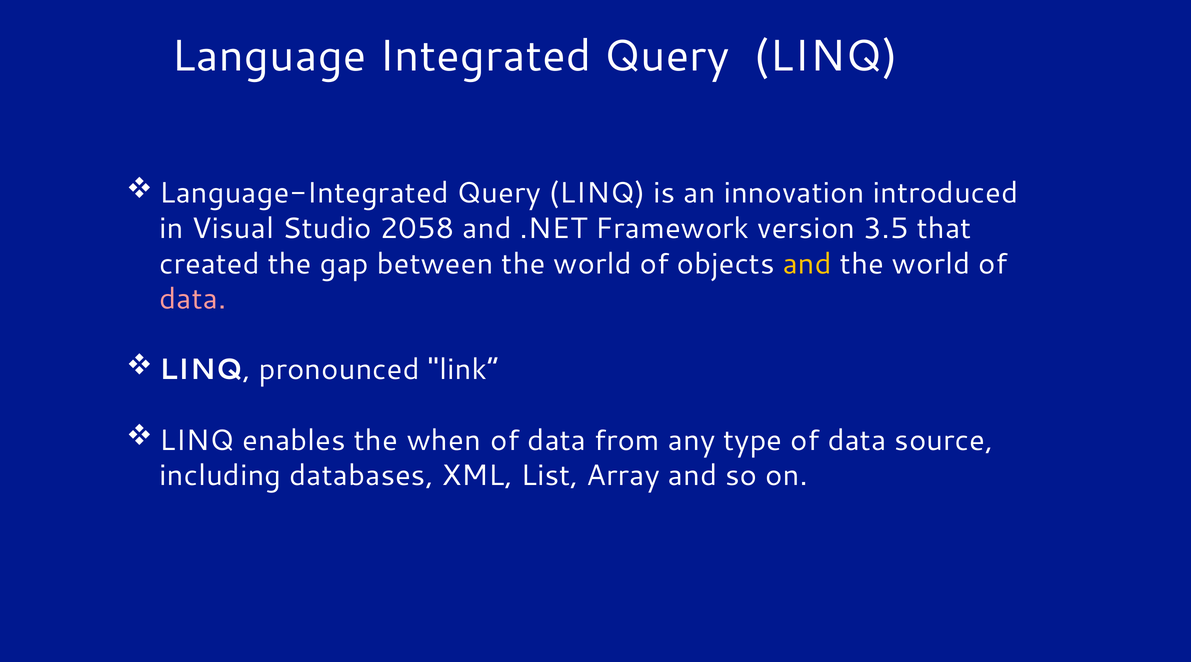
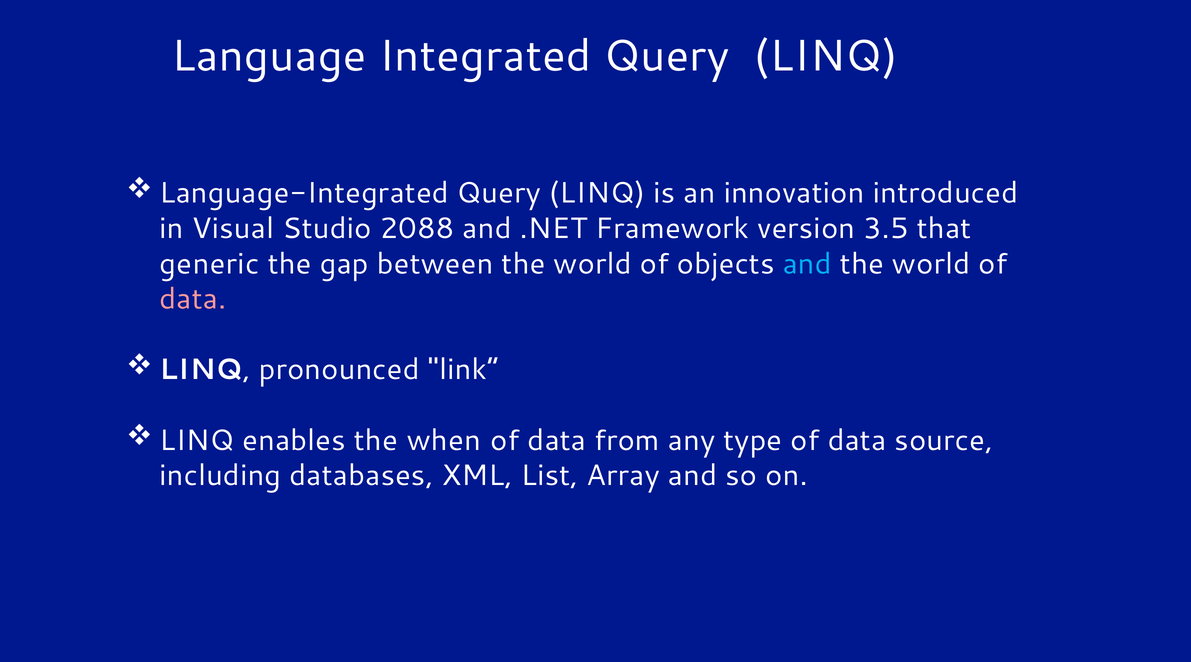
2058: 2058 -> 2088
created: created -> generic
and at (807, 264) colour: yellow -> light blue
